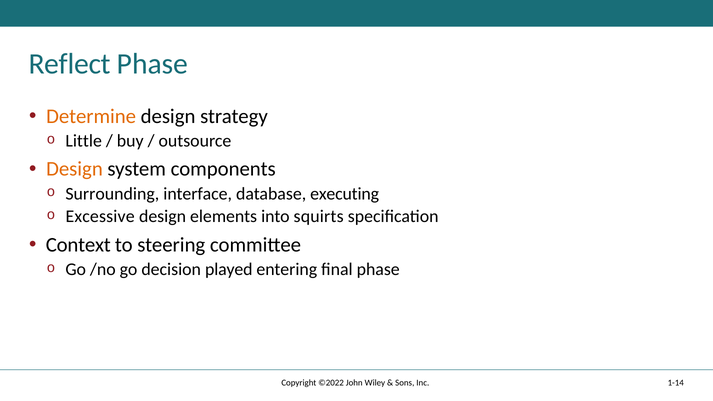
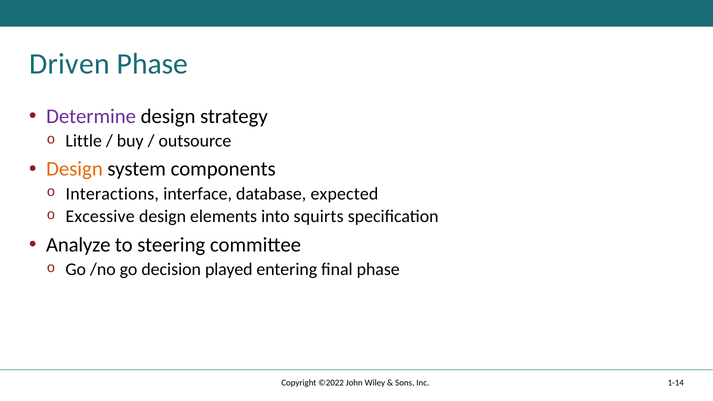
Reflect: Reflect -> Driven
Determine colour: orange -> purple
Surrounding: Surrounding -> Interactions
executing: executing -> expected
Context: Context -> Analyze
